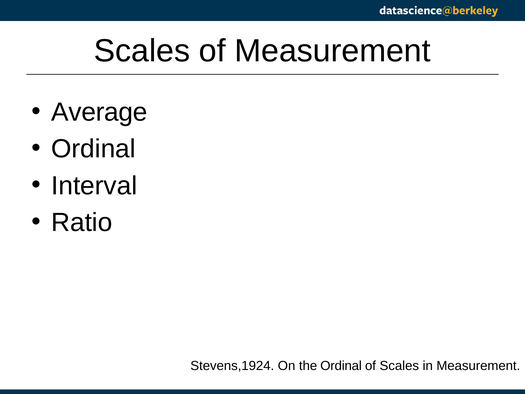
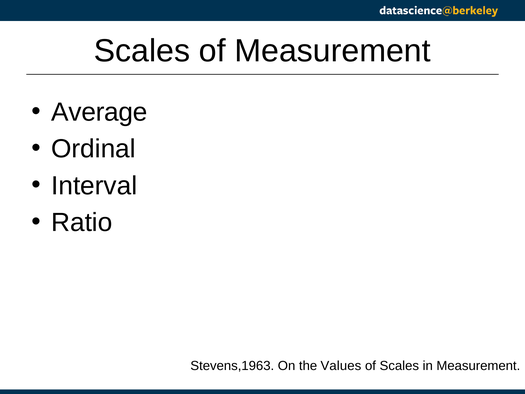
Stevens,1924: Stevens,1924 -> Stevens,1963
the Ordinal: Ordinal -> Values
